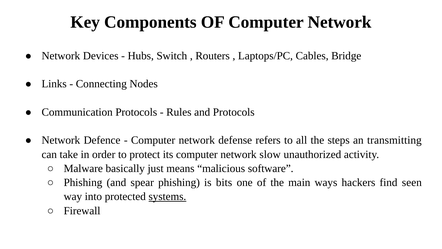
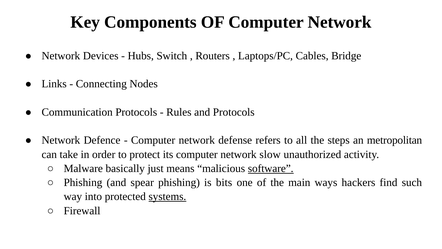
transmitting: transmitting -> metropolitan
software underline: none -> present
seen: seen -> such
